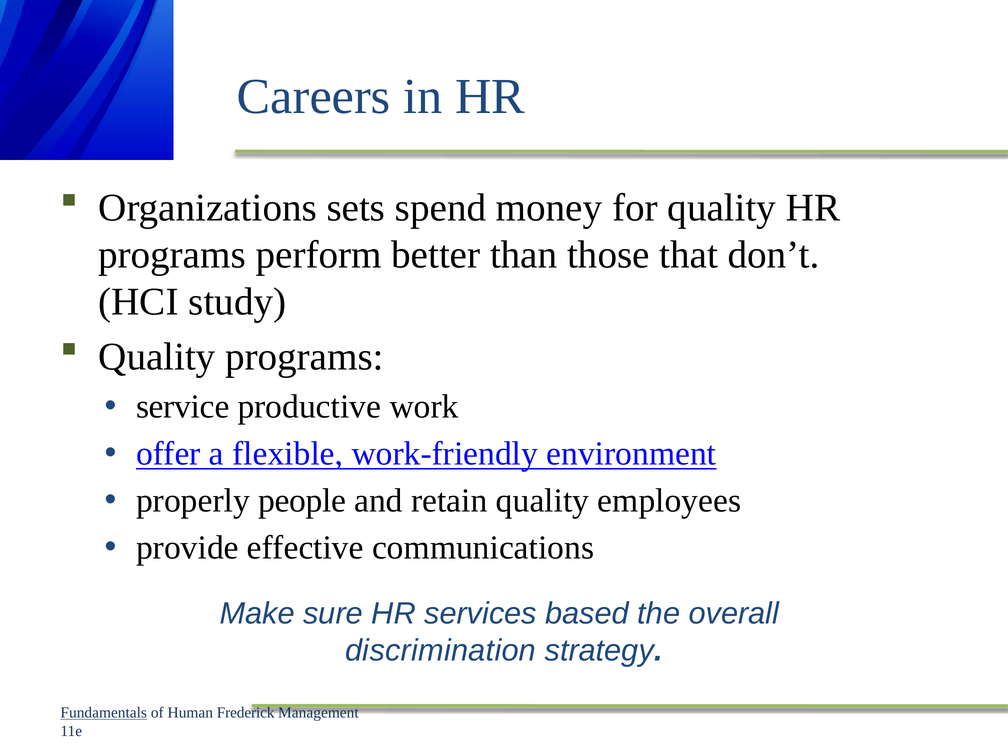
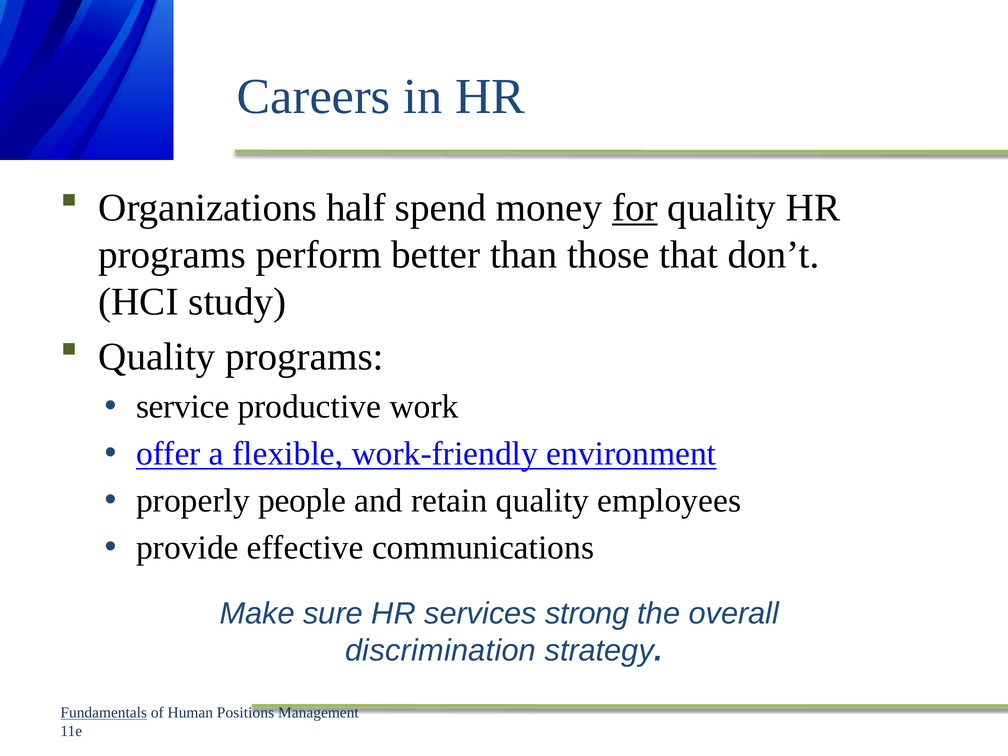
sets: sets -> half
for underline: none -> present
based: based -> strong
Frederick: Frederick -> Positions
